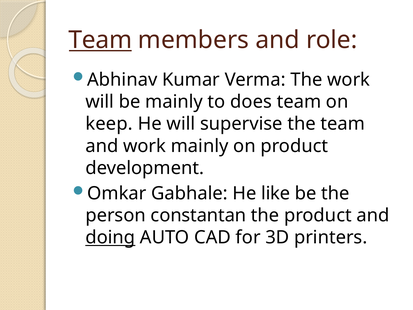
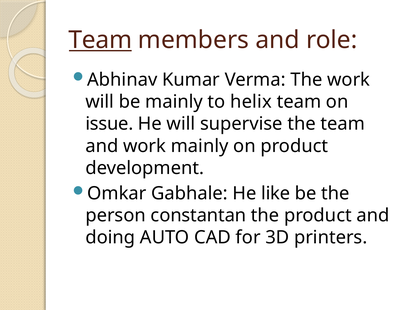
does: does -> helix
keep: keep -> issue
doing underline: present -> none
